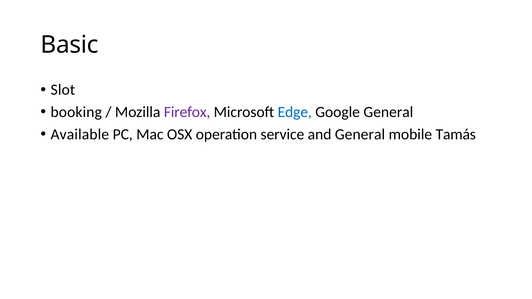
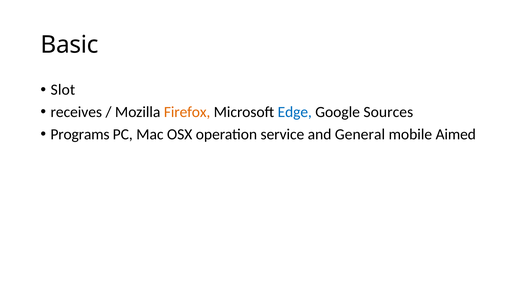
booking: booking -> receives
Firefox colour: purple -> orange
Google General: General -> Sources
Available: Available -> Programs
Tamás: Tamás -> Aimed
